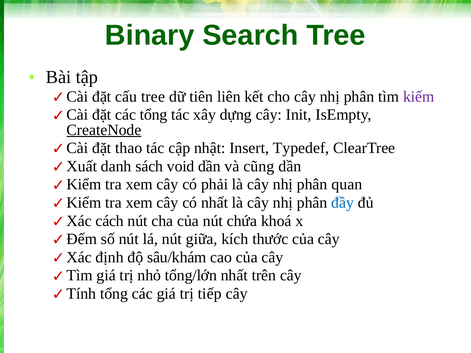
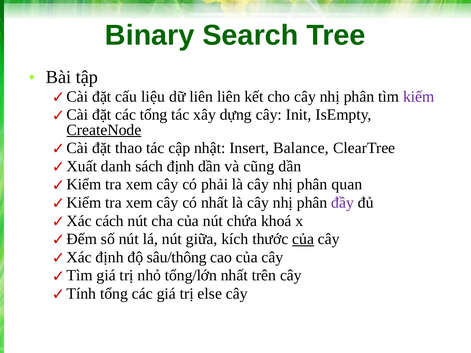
cấu tree: tree -> liệu
dữ tiên: tiên -> liên
Typedef: Typedef -> Balance
sách void: void -> định
đầy colour: blue -> purple
của at (303, 239) underline: none -> present
sâu/khám: sâu/khám -> sâu/thông
tiếp: tiếp -> else
